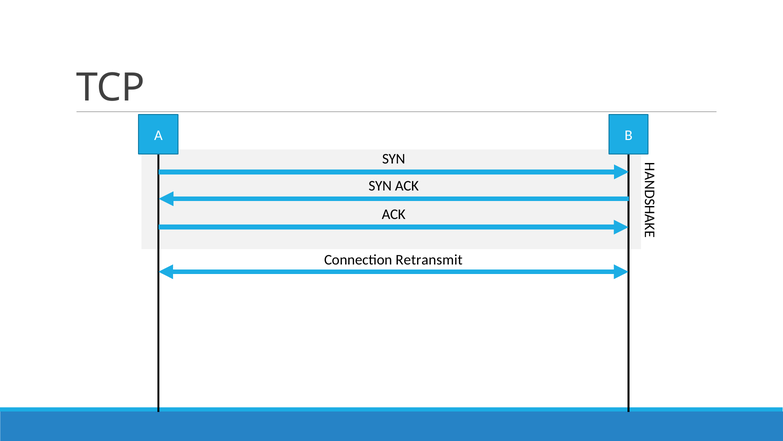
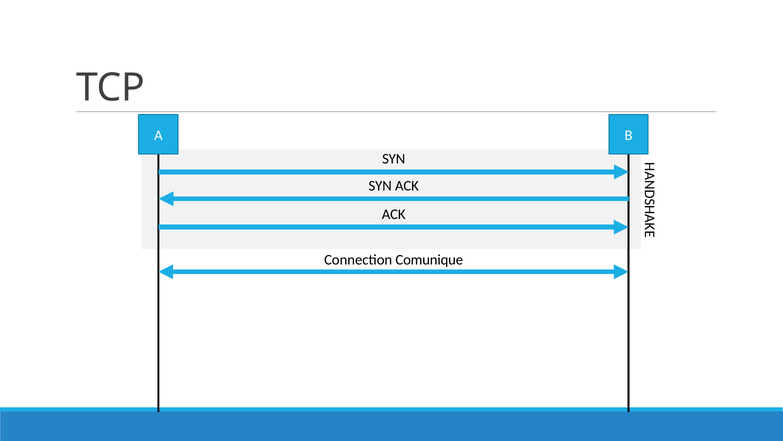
Retransmit: Retransmit -> Comunique
